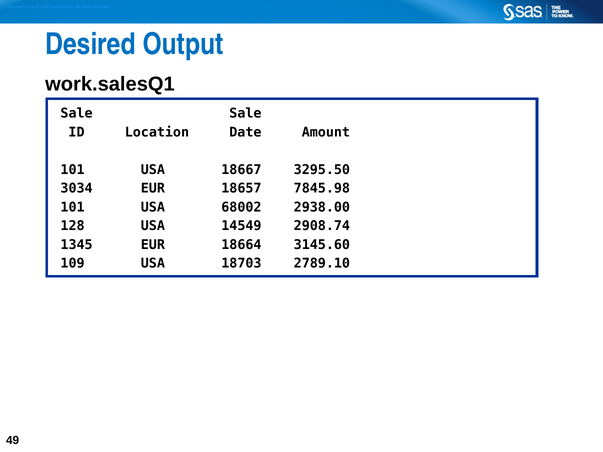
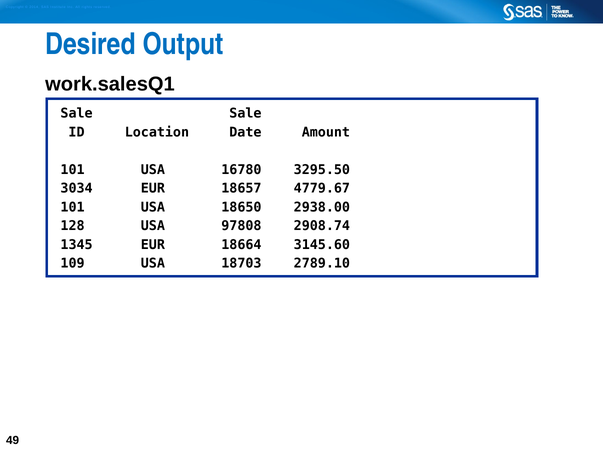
18667: 18667 -> 16780
7845.98: 7845.98 -> 4779.67
68002: 68002 -> 18650
14549: 14549 -> 97808
